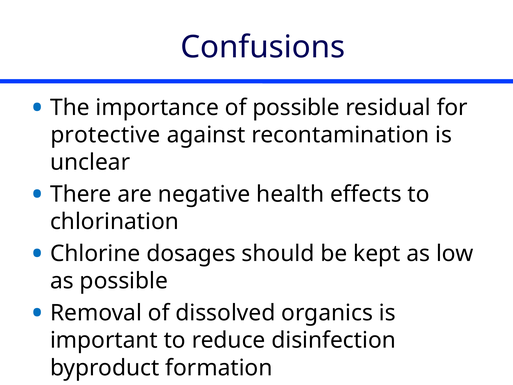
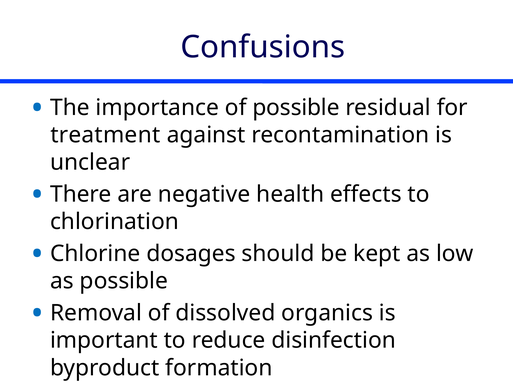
protective: protective -> treatment
